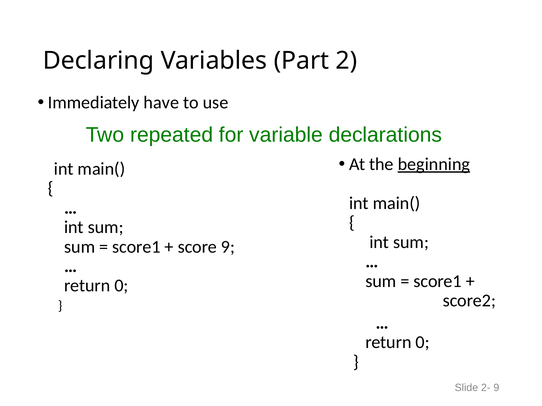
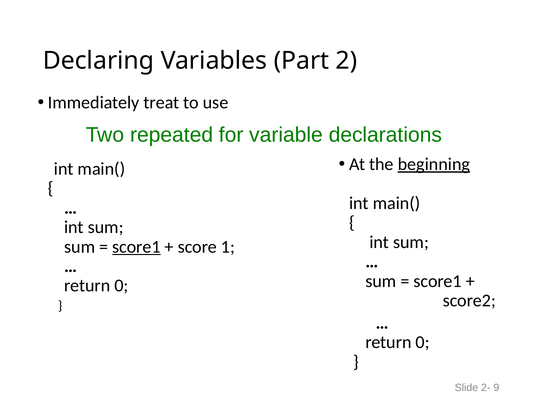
have: have -> treat
score1 at (136, 247) underline: none -> present
score 9: 9 -> 1
